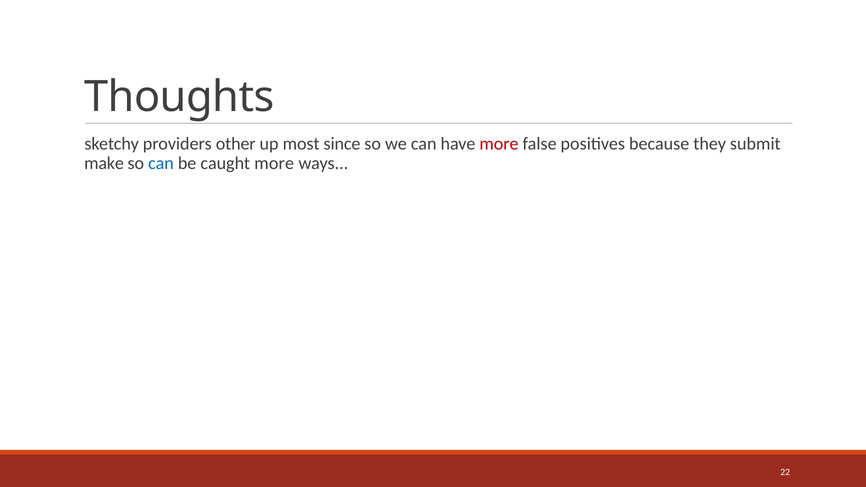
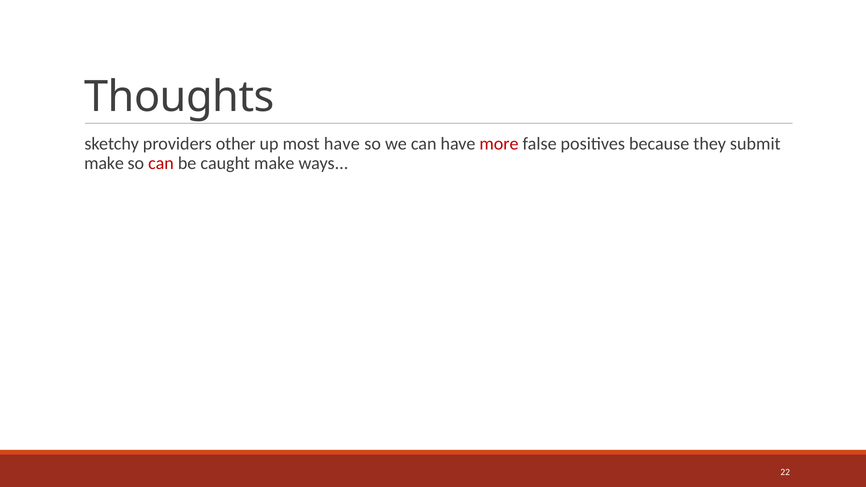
most since: since -> have
can at (161, 163) colour: blue -> red
caught more: more -> make
